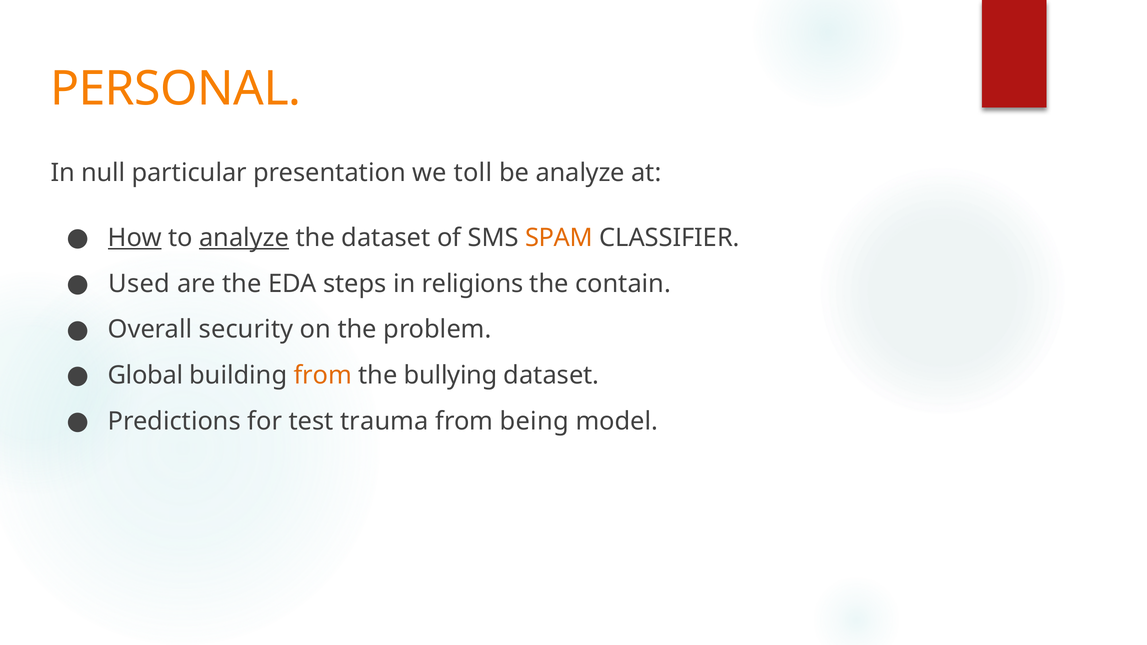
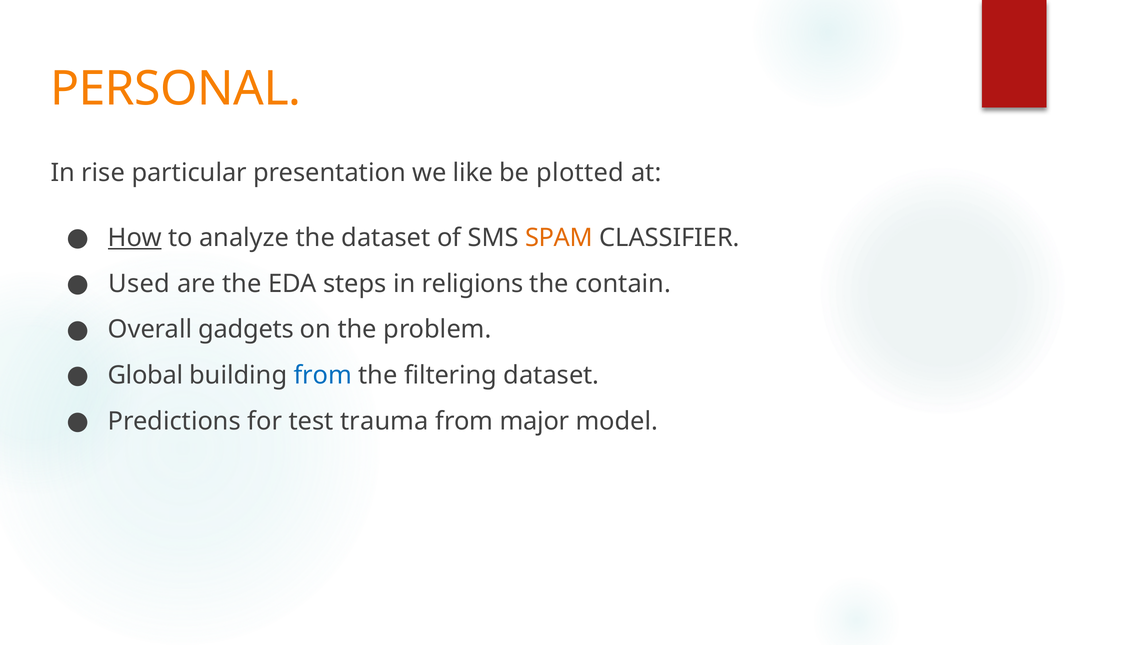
null: null -> rise
toll: toll -> like
be analyze: analyze -> plotted
analyze at (244, 238) underline: present -> none
security: security -> gadgets
from at (323, 376) colour: orange -> blue
bullying: bullying -> filtering
being: being -> major
